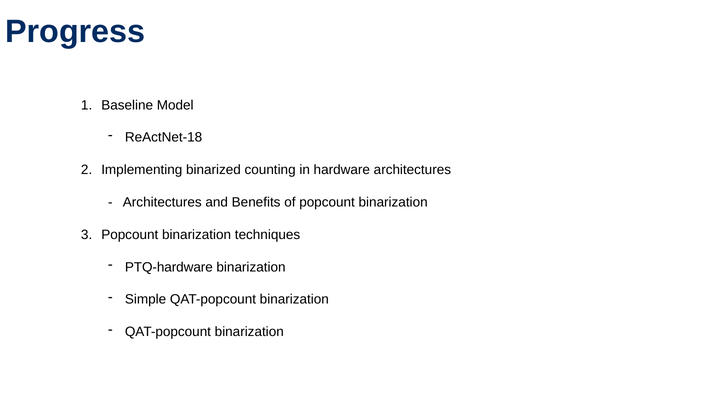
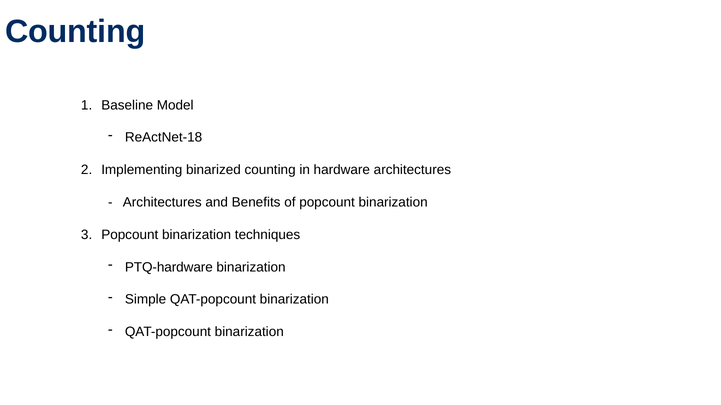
Progress at (75, 32): Progress -> Counting
